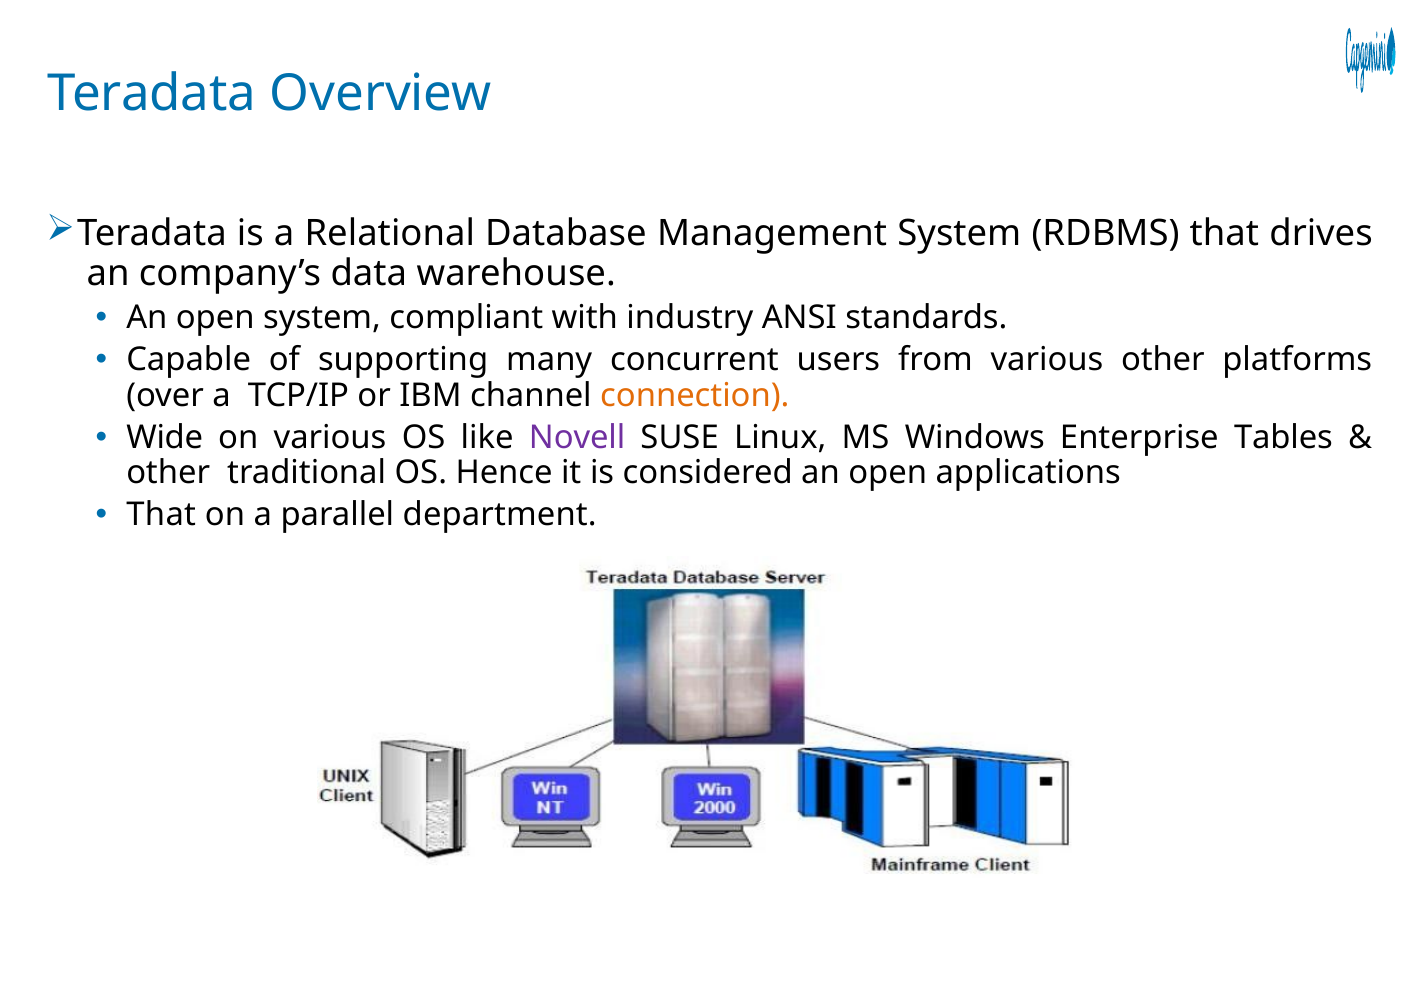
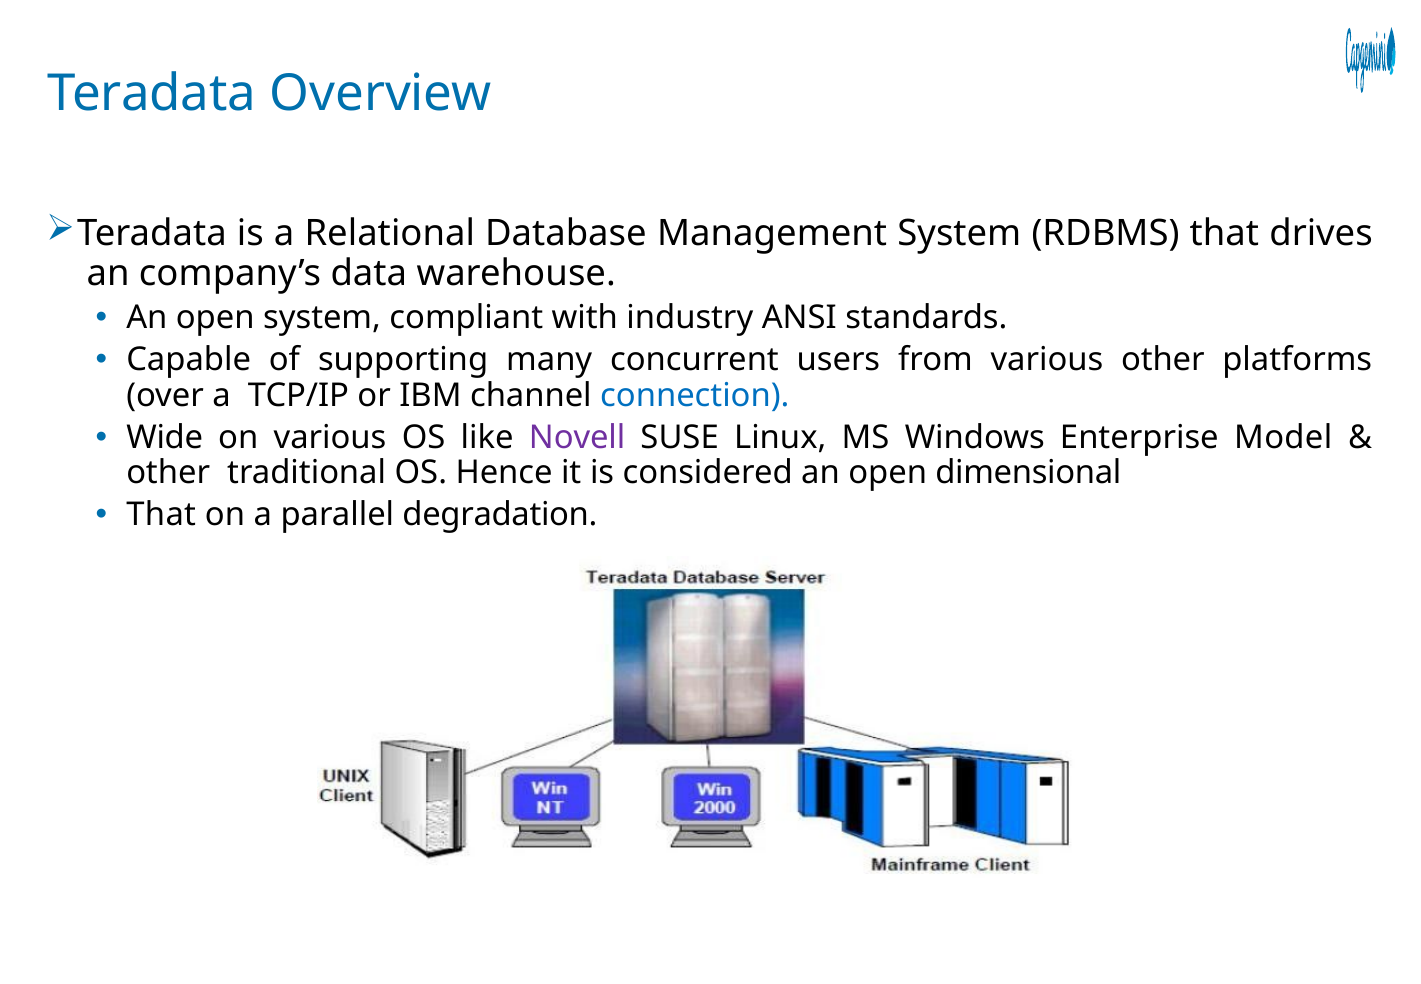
connection colour: orange -> blue
Tables: Tables -> Model
applications: applications -> dimensional
department: department -> degradation
